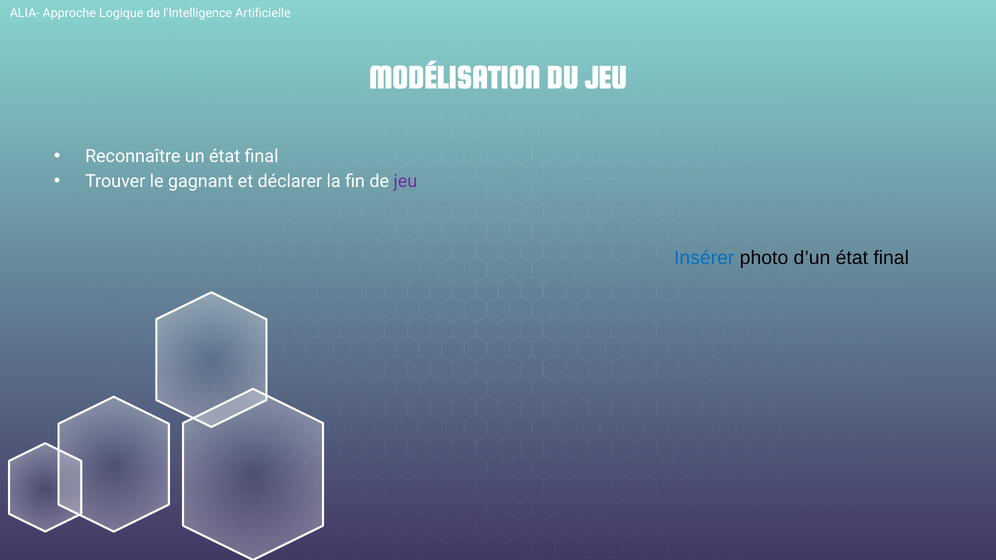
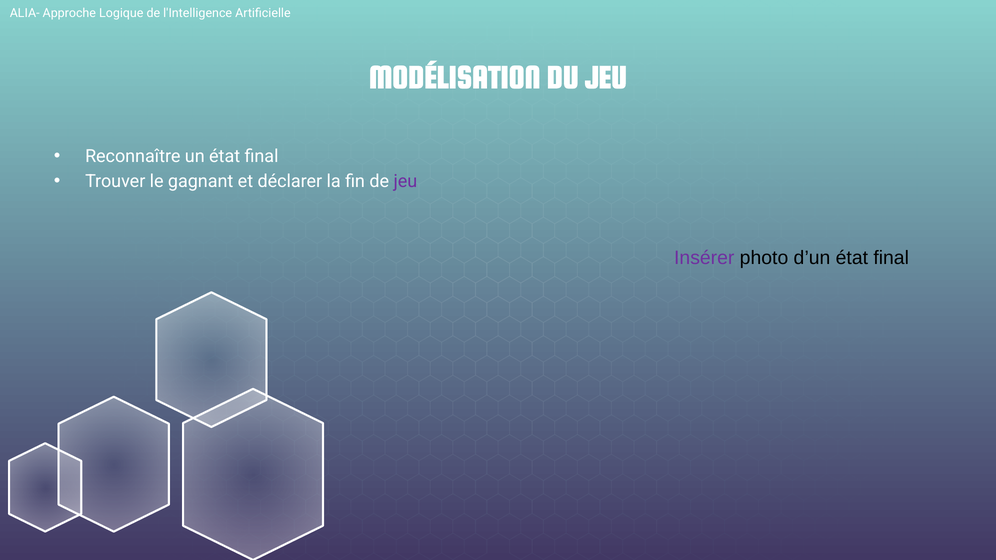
Insérer colour: blue -> purple
